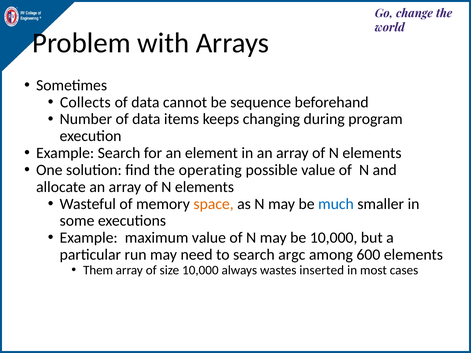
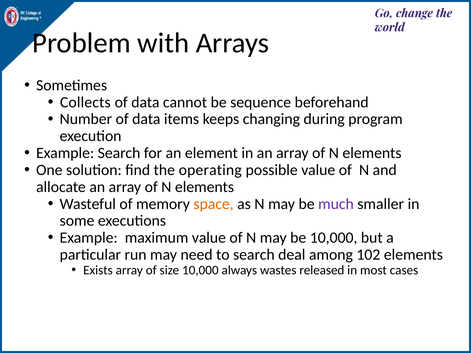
much colour: blue -> purple
argc: argc -> deal
600: 600 -> 102
Them: Them -> Exists
inserted: inserted -> released
